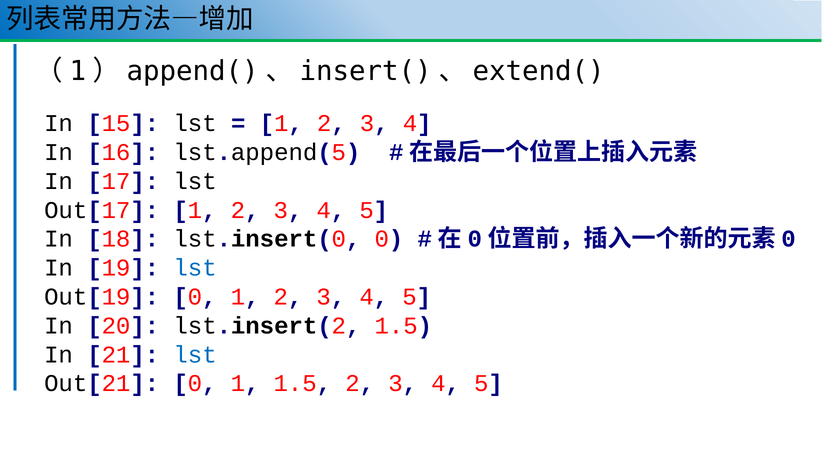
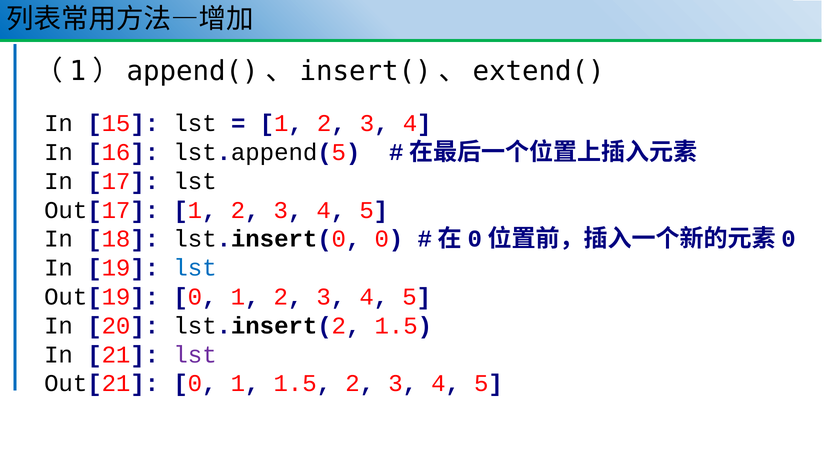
lst at (195, 354) colour: blue -> purple
